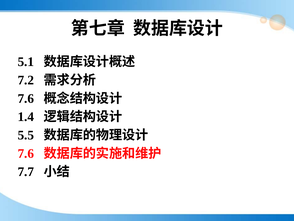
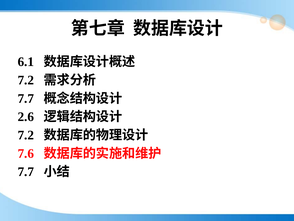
5.1: 5.1 -> 6.1
7.6 at (26, 98): 7.6 -> 7.7
1.4: 1.4 -> 2.6
5.5 at (26, 135): 5.5 -> 7.2
